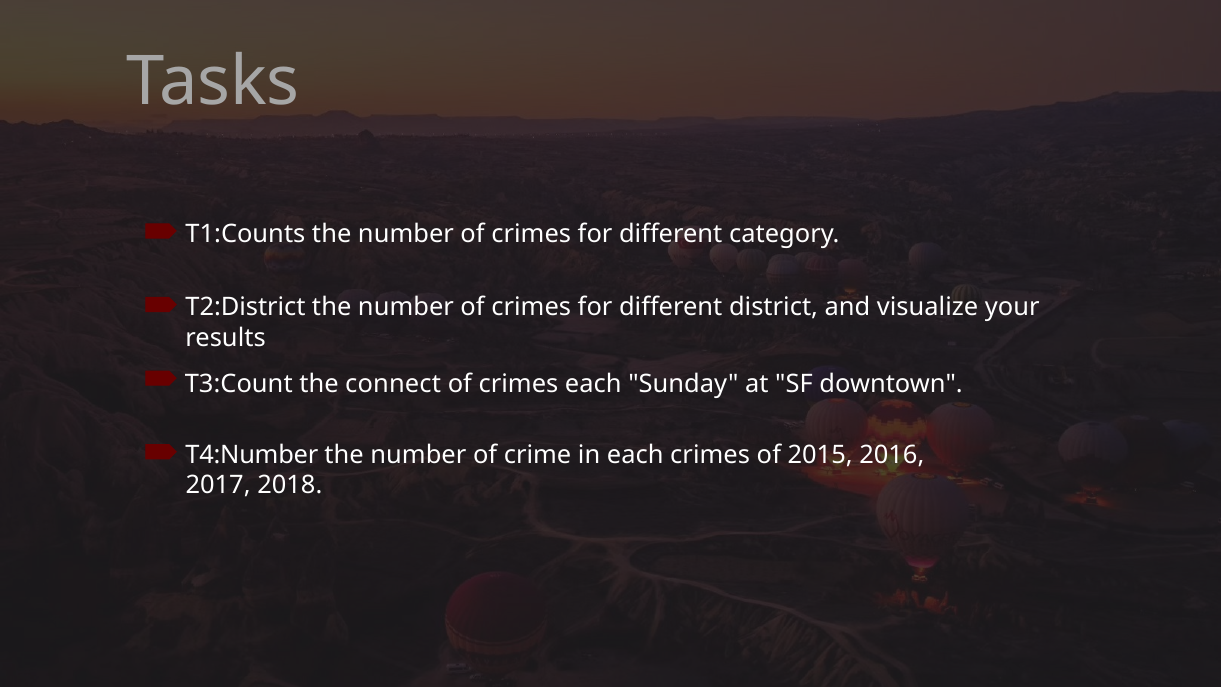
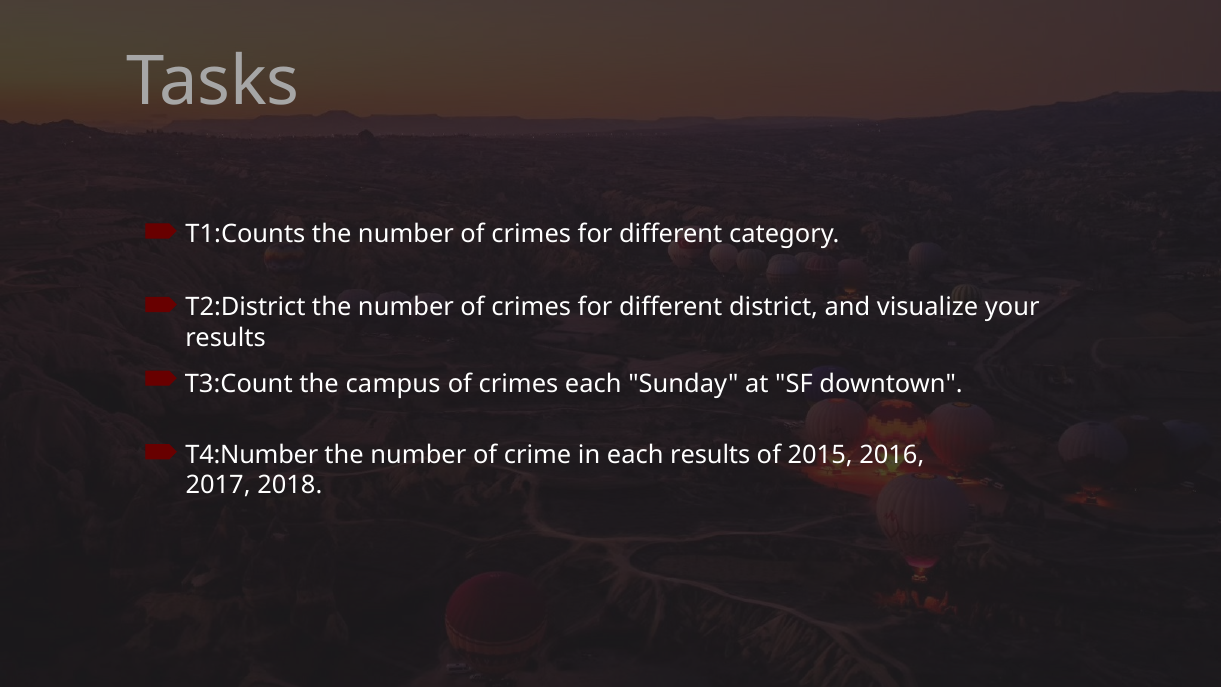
connect: connect -> campus
each crimes: crimes -> results
